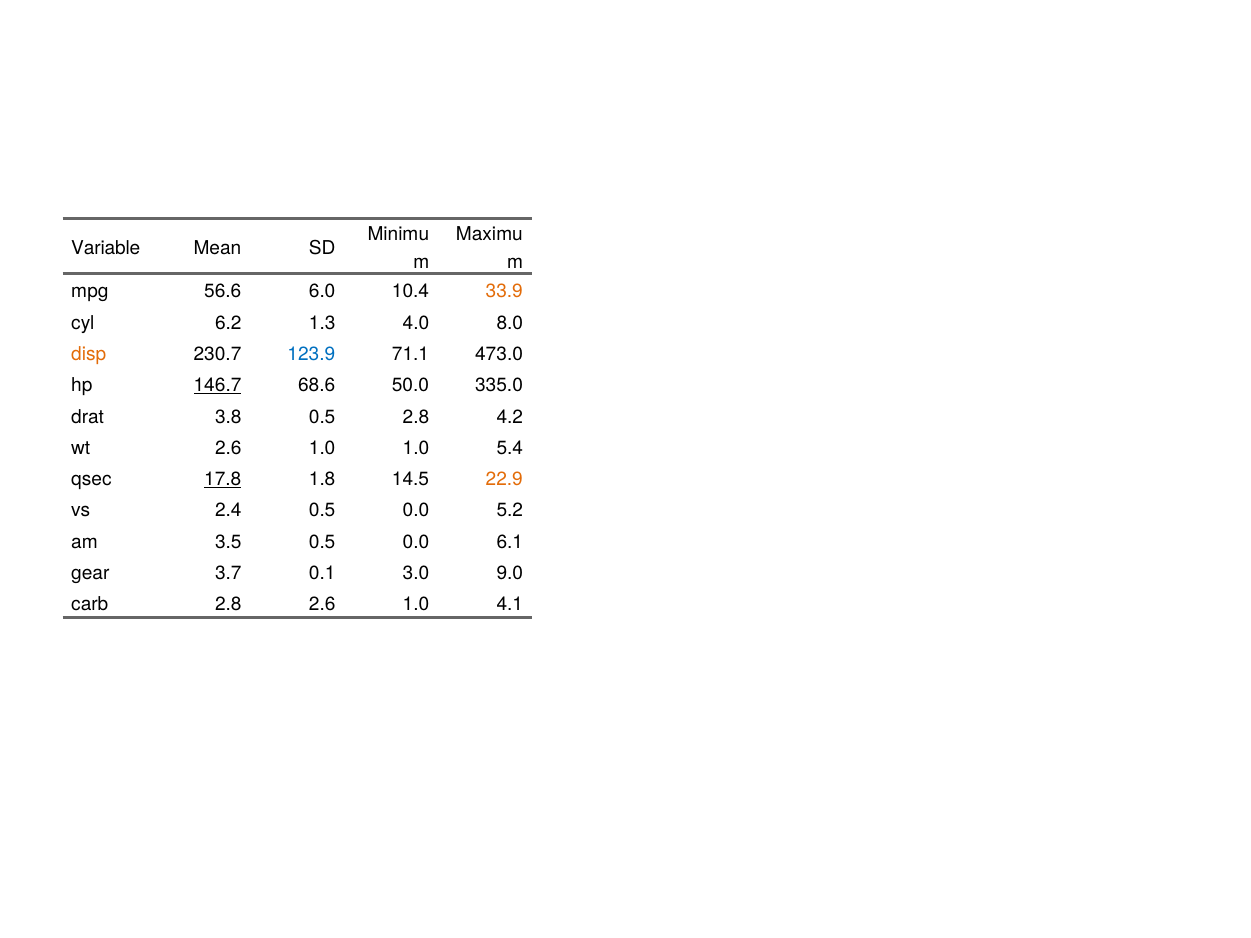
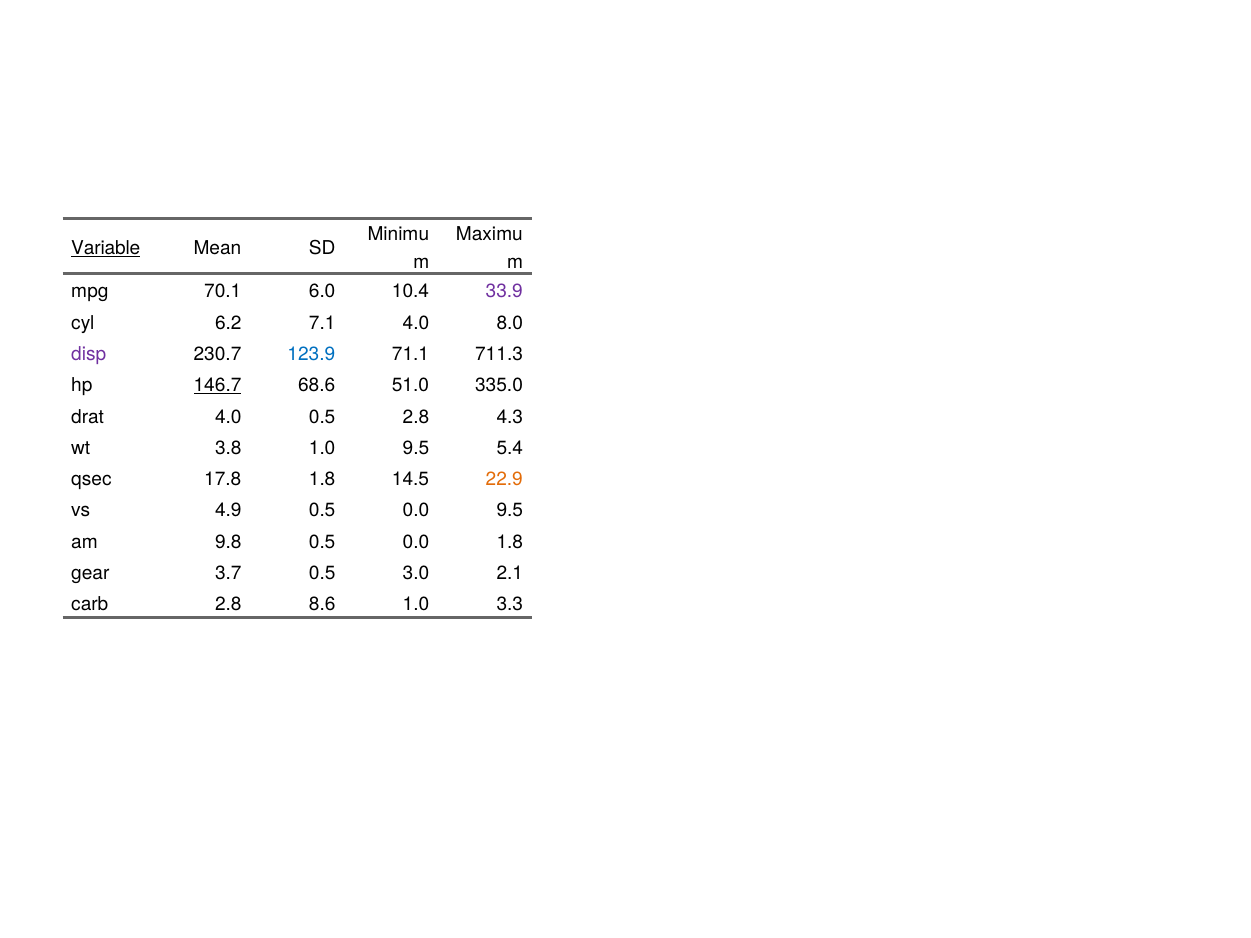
Variable underline: none -> present
56.6: 56.6 -> 70.1
33.9 colour: orange -> purple
1.3: 1.3 -> 7.1
disp colour: orange -> purple
473.0: 473.0 -> 711.3
50.0: 50.0 -> 51.0
drat 3.8: 3.8 -> 4.0
4.2: 4.2 -> 4.3
wt 2.6: 2.6 -> 3.8
1.0 1.0: 1.0 -> 9.5
17.8 underline: present -> none
2.4: 2.4 -> 4.9
0.0 5.2: 5.2 -> 9.5
3.5: 3.5 -> 9.8
0.0 6.1: 6.1 -> 1.8
3.7 0.1: 0.1 -> 0.5
9.0: 9.0 -> 2.1
2.8 2.6: 2.6 -> 8.6
4.1: 4.1 -> 3.3
